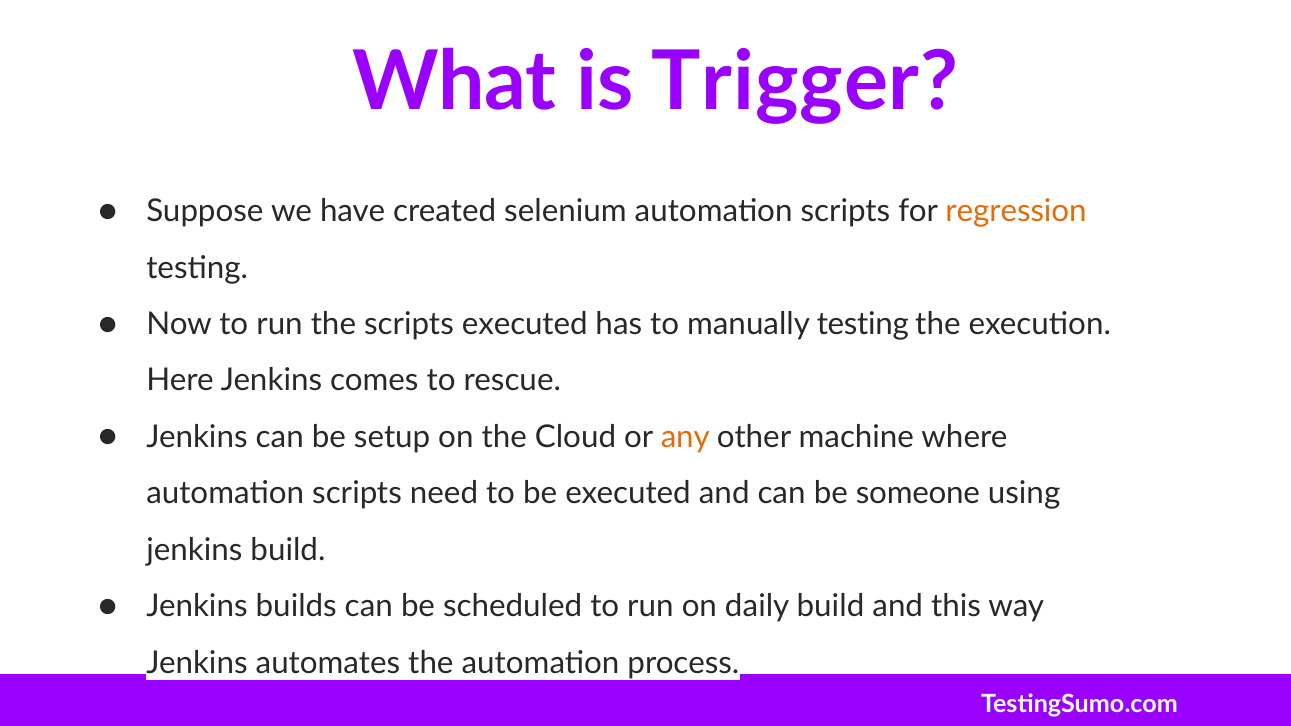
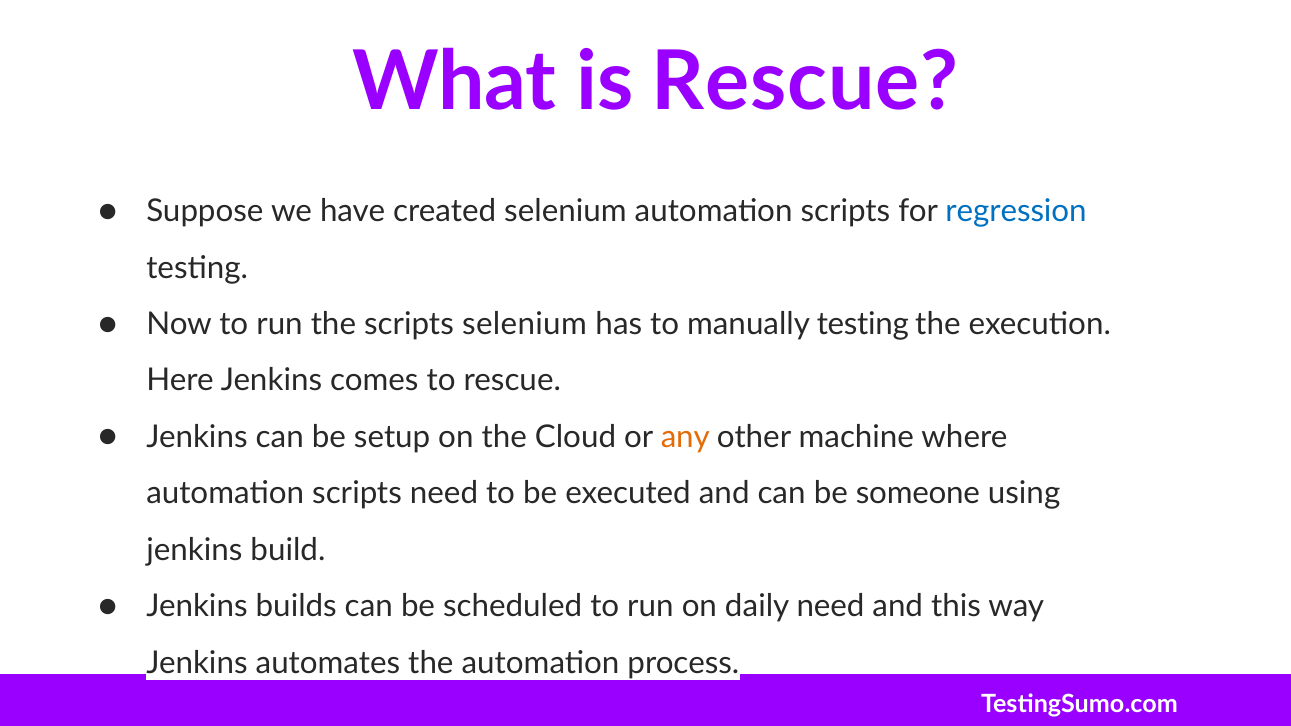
is Trigger: Trigger -> Rescue
regression colour: orange -> blue
scripts executed: executed -> selenium
daily build: build -> need
